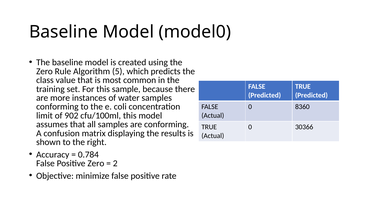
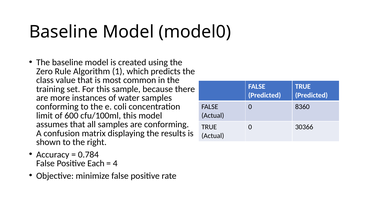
5: 5 -> 1
902: 902 -> 600
Positive Zero: Zero -> Each
2: 2 -> 4
